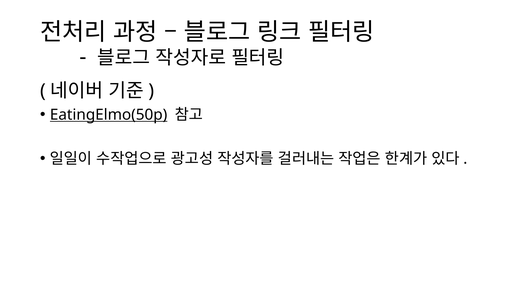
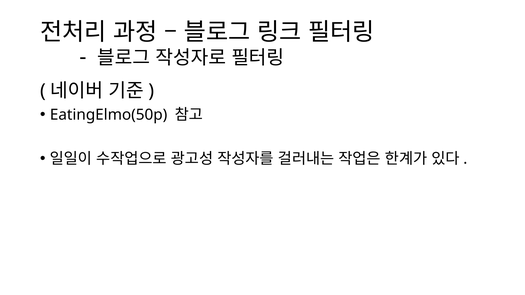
EatingElmo(50p underline: present -> none
